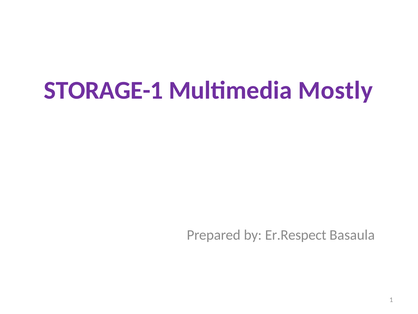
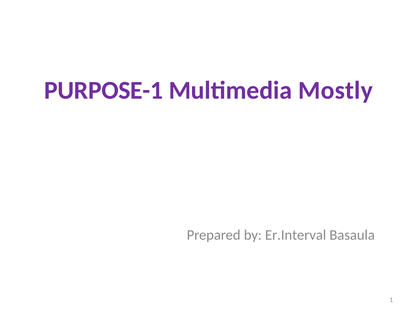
STORAGE-1: STORAGE-1 -> PURPOSE-1
Er.Respect: Er.Respect -> Er.Interval
